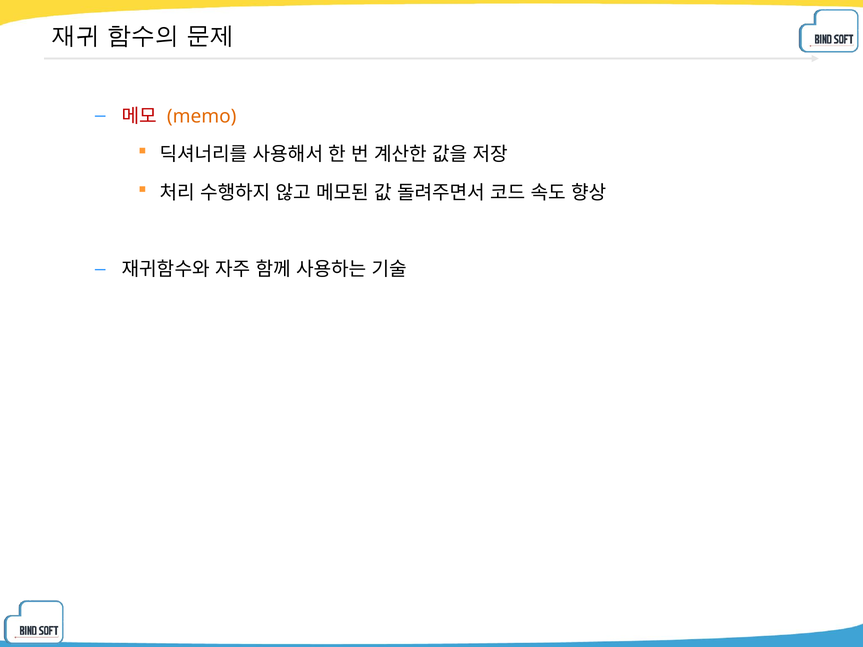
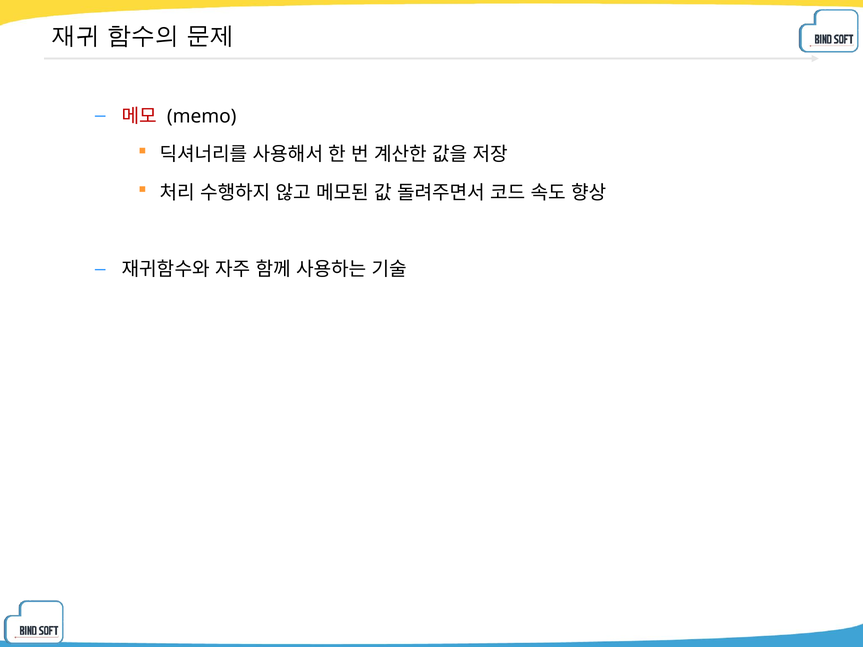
memo colour: orange -> black
